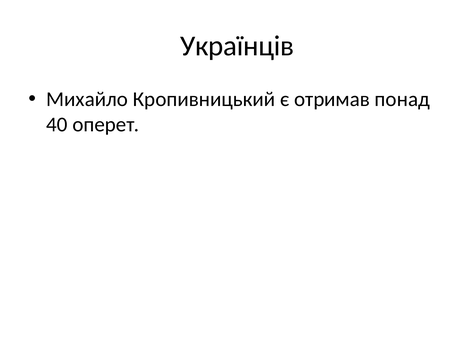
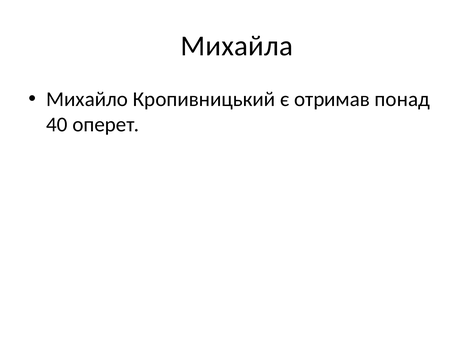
Українців: Українців -> Михайла
